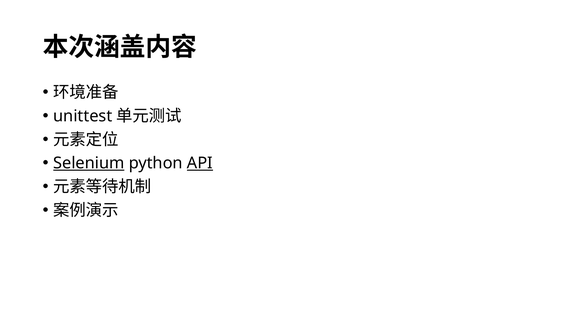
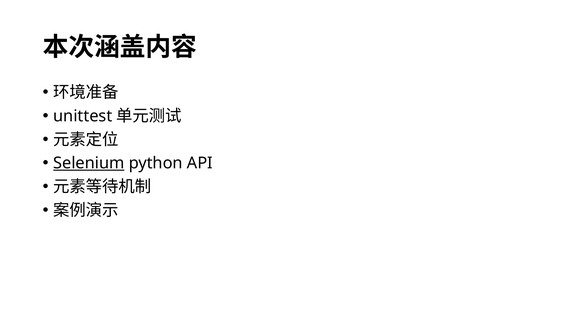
API underline: present -> none
